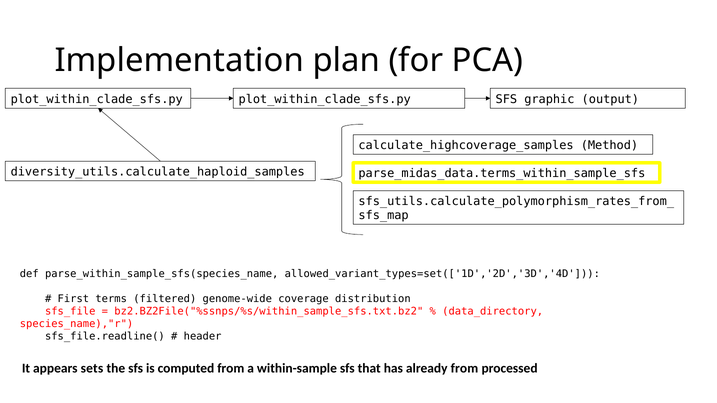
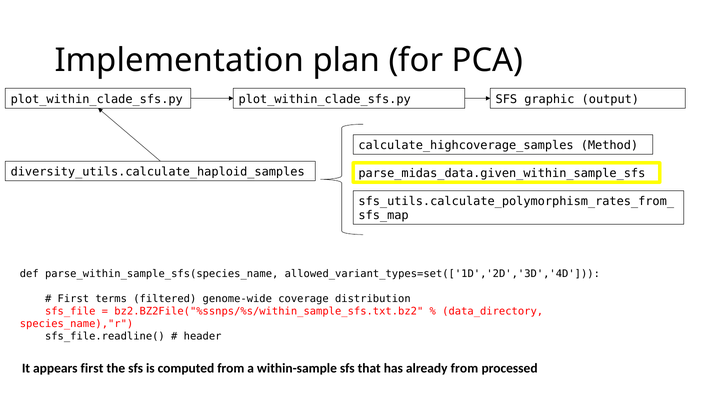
parse_midas_data.terms_within_sample_sfs: parse_midas_data.terms_within_sample_sfs -> parse_midas_data.given_within_sample_sfs
appears sets: sets -> first
